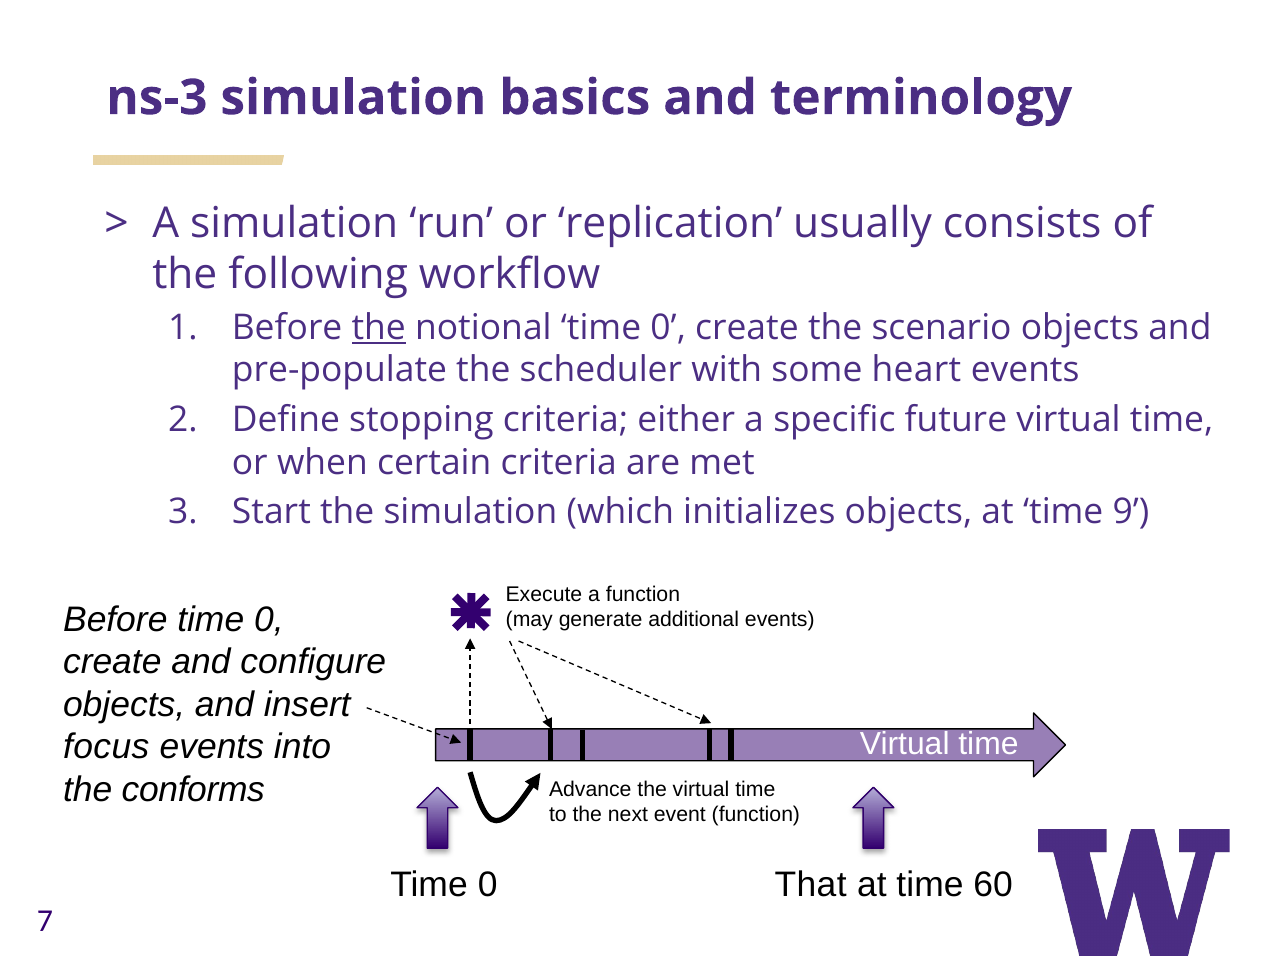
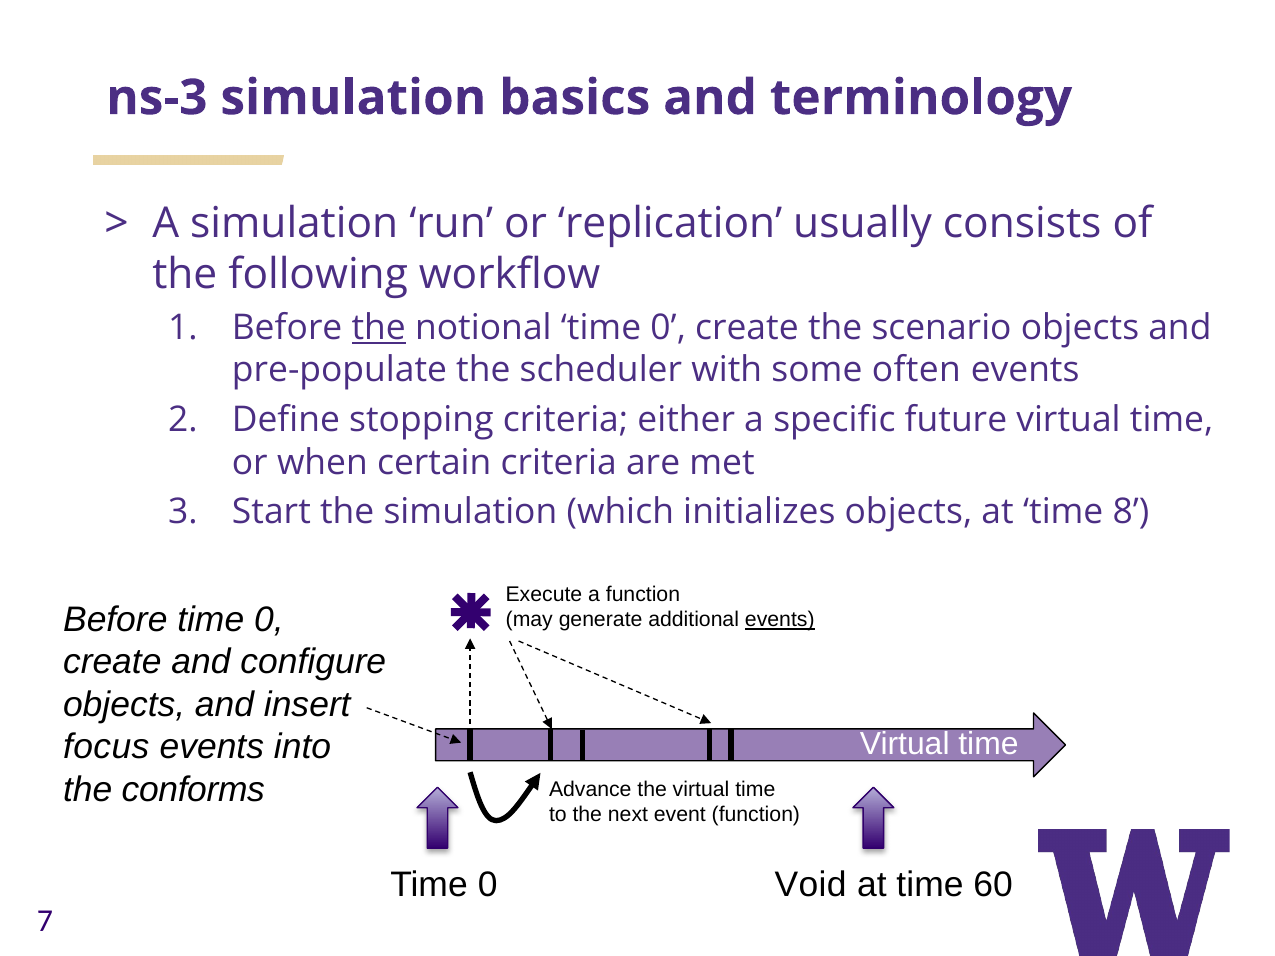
heart: heart -> often
9: 9 -> 8
events at (780, 620) underline: none -> present
That: That -> Void
